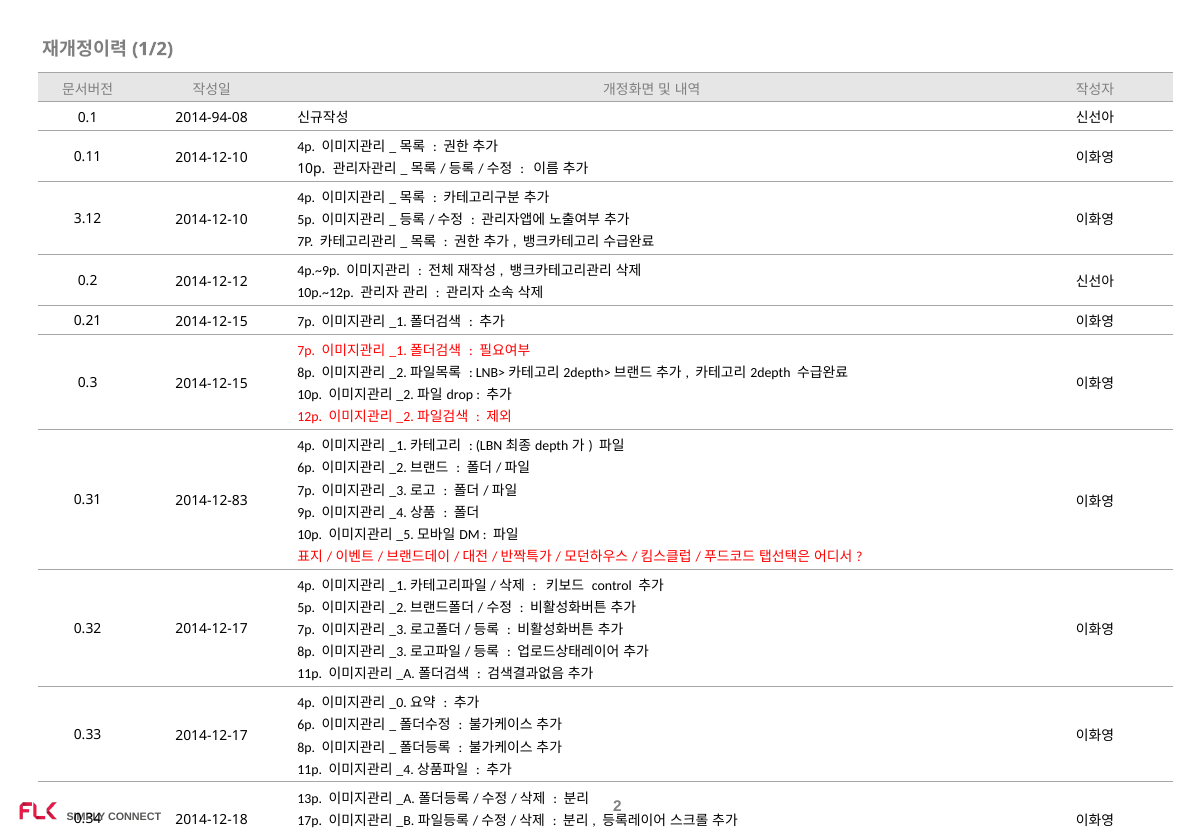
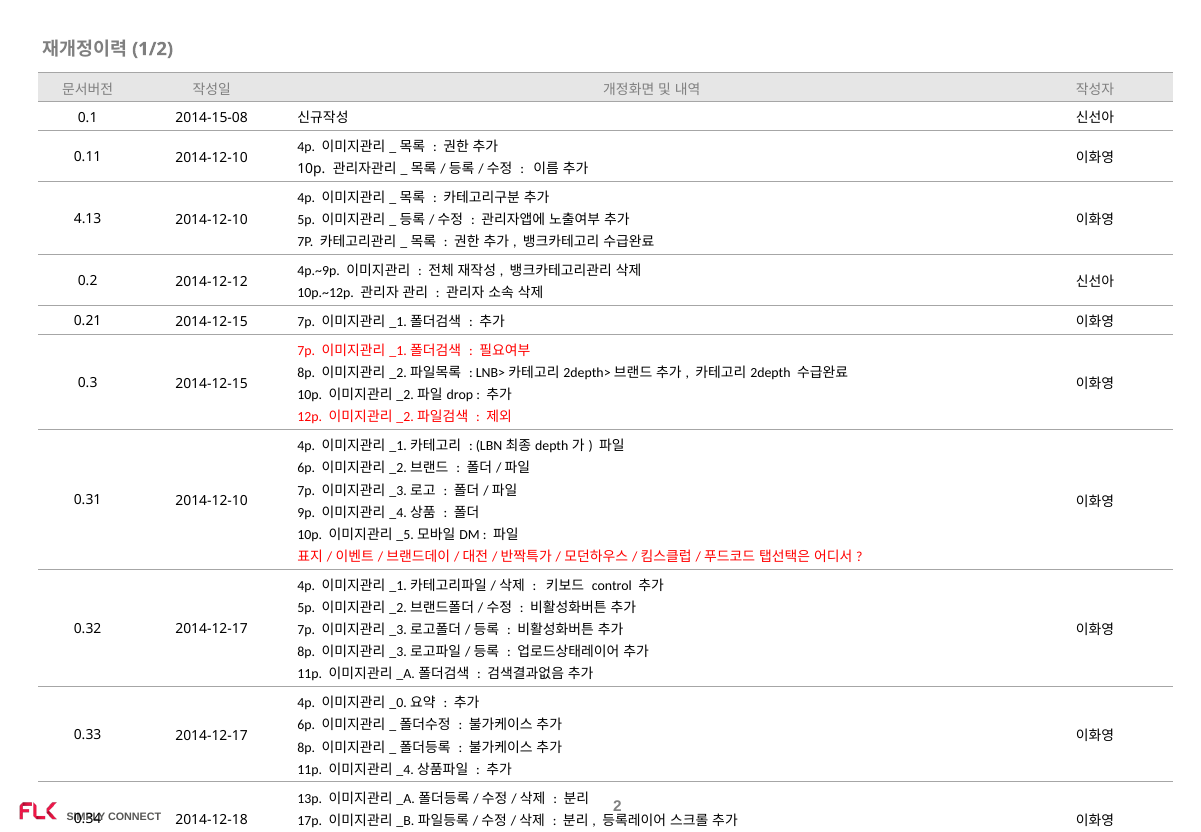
2014-94-08: 2014-94-08 -> 2014-15-08
3.12: 3.12 -> 4.13
0.31 2014-12-83: 2014-12-83 -> 2014-12-10
